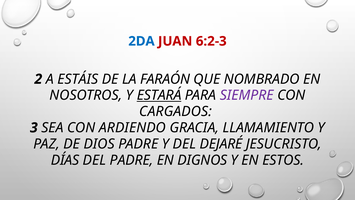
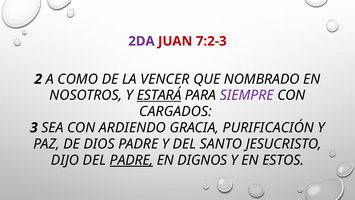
2DA colour: blue -> purple
6:2-3: 6:2-3 -> 7:2-3
ESTÁIS: ESTÁIS -> COMO
FARAÓN: FARAÓN -> VENCER
LLAMAMIENTO: LLAMAMIENTO -> PURIFICACIÓN
DEJARÉ: DEJARÉ -> SANTO
DÍAS: DÍAS -> DIJO
PADRE at (131, 160) underline: none -> present
